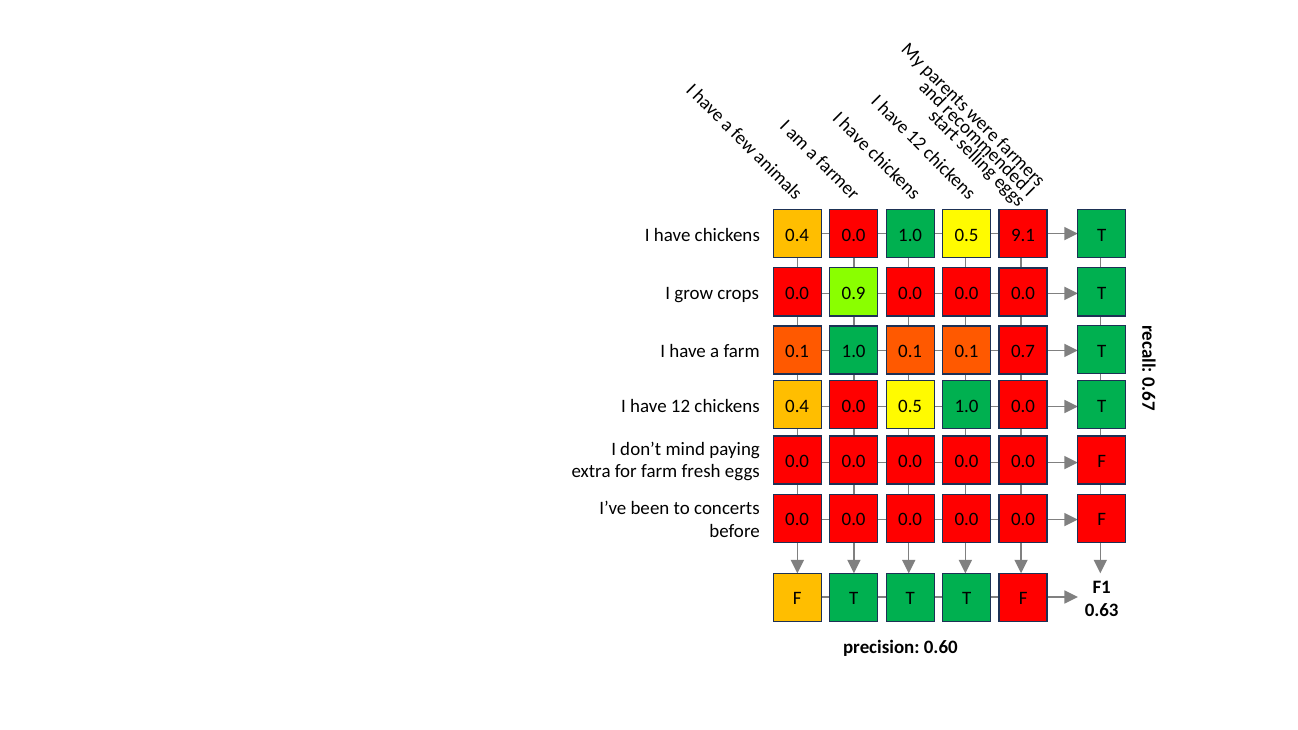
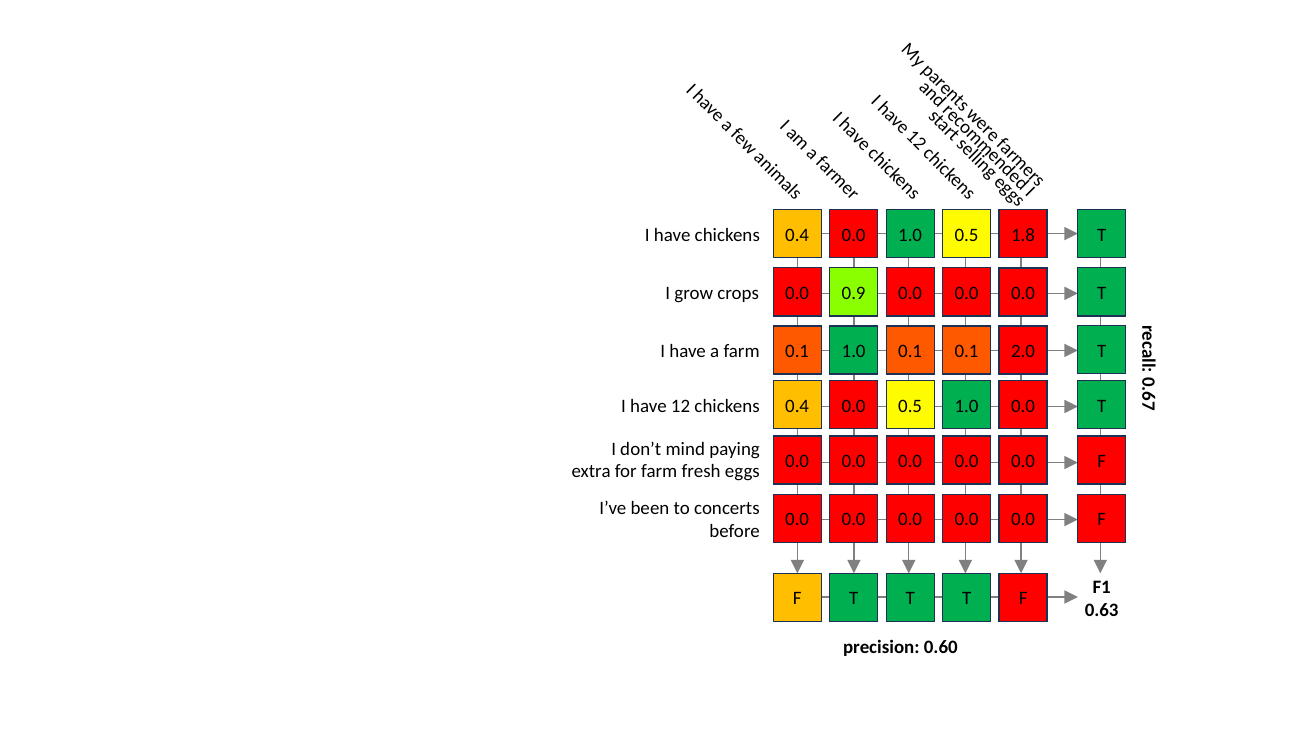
9.1: 9.1 -> 1.8
0.7: 0.7 -> 2.0
